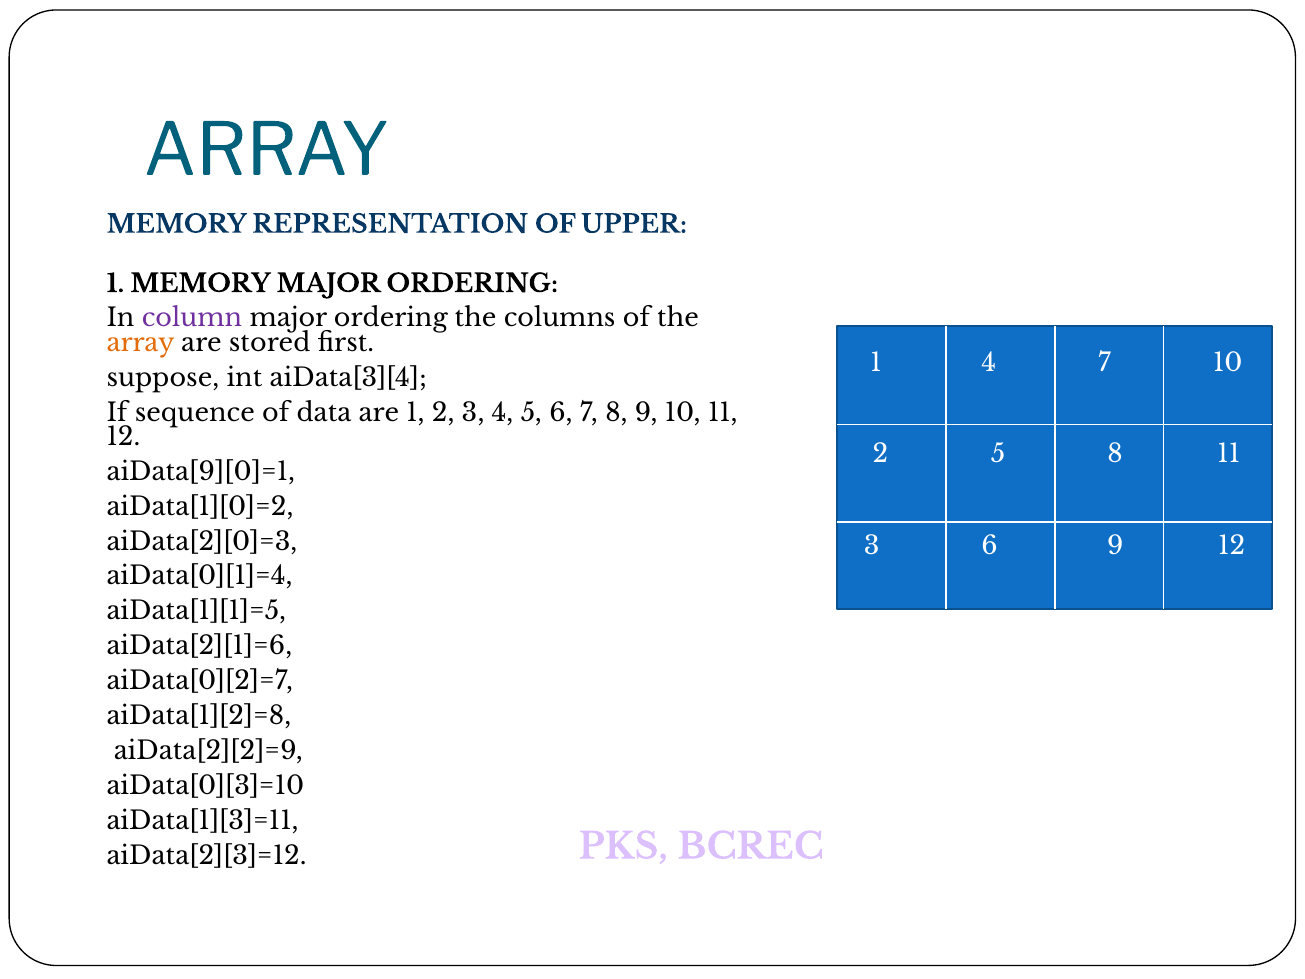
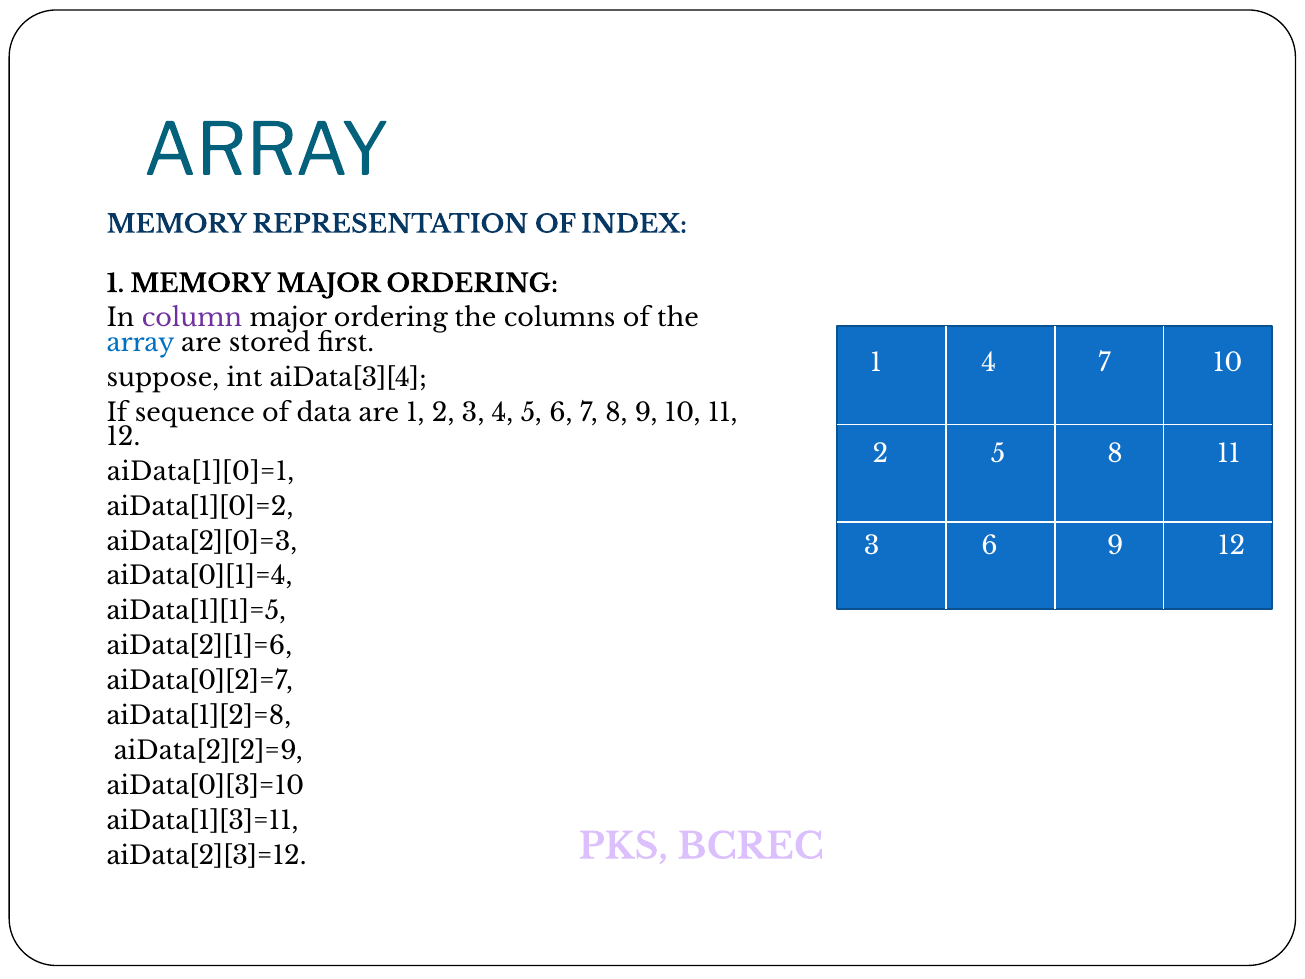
UPPER: UPPER -> INDEX
array at (141, 343) colour: orange -> blue
aiData[9][0]=1: aiData[9][0]=1 -> aiData[1][0]=1
